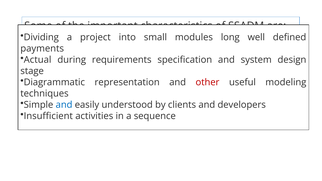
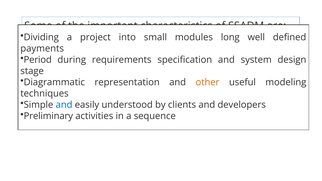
Actual: Actual -> Period
other colour: red -> orange
Insufficient: Insufficient -> Preliminary
